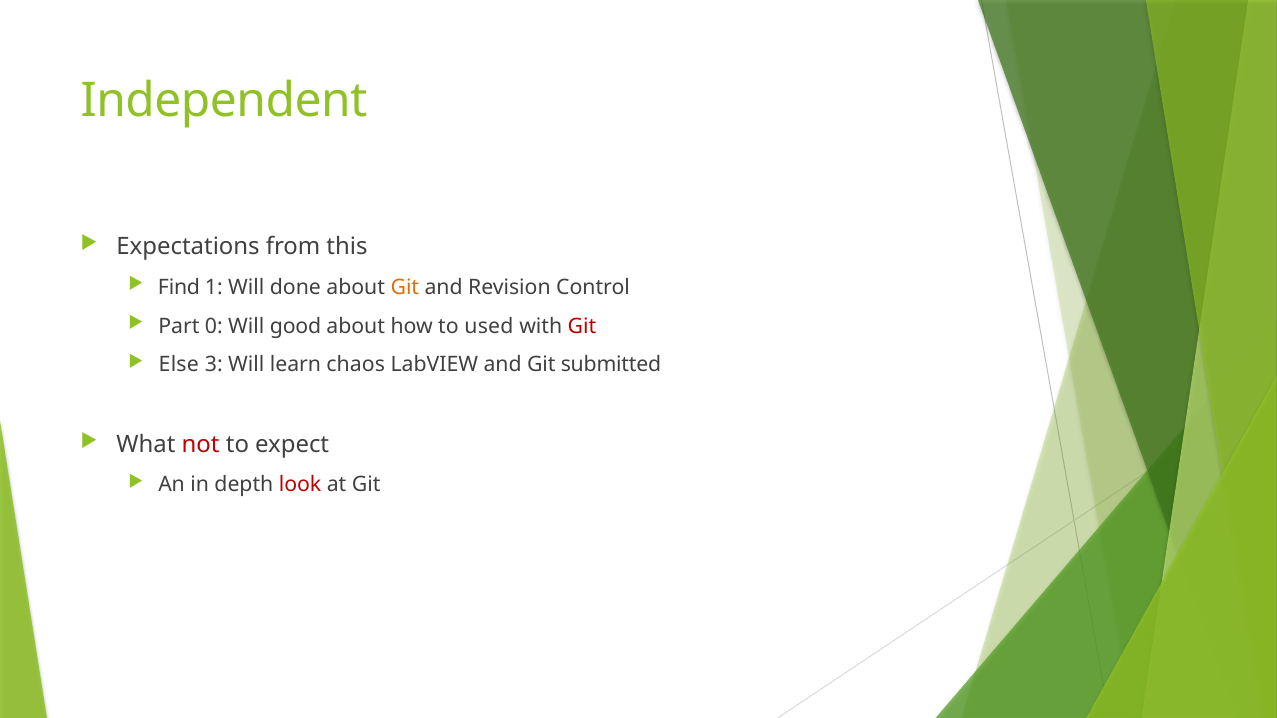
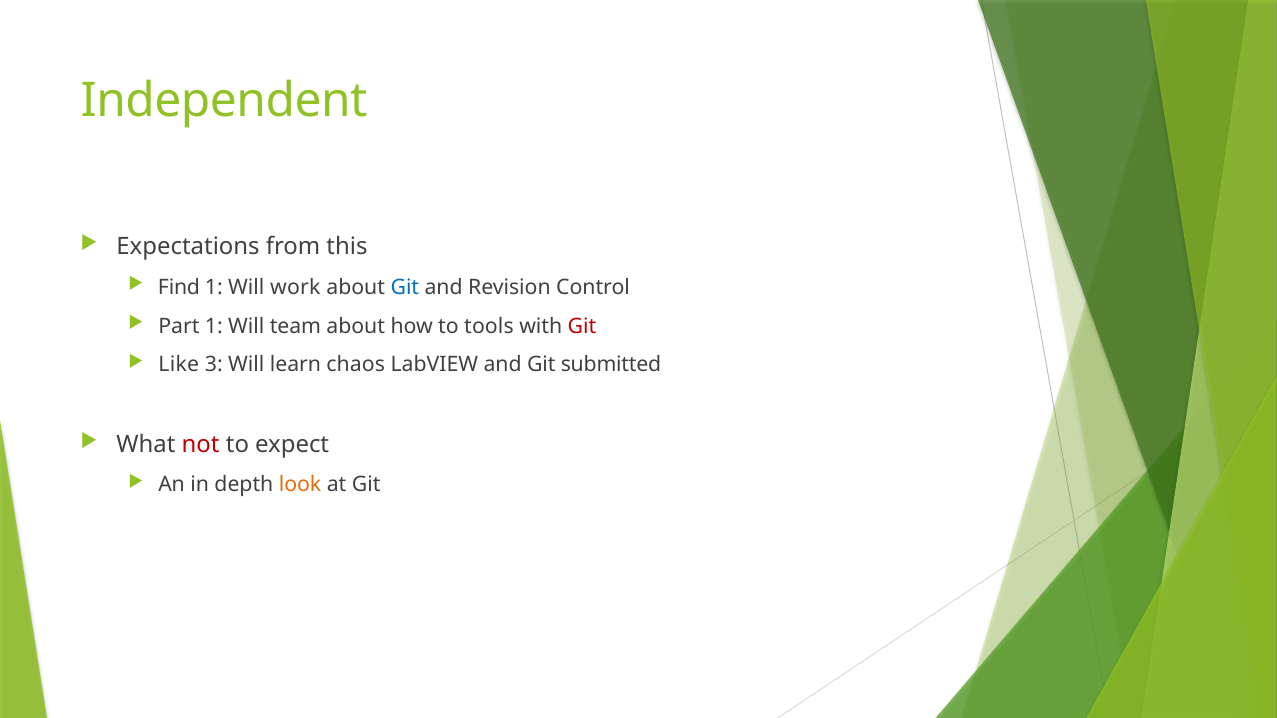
done: done -> work
Git at (405, 287) colour: orange -> blue
Part 0: 0 -> 1
good: good -> team
used: used -> tools
Else: Else -> Like
look colour: red -> orange
